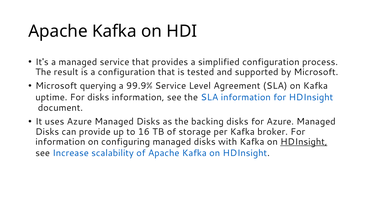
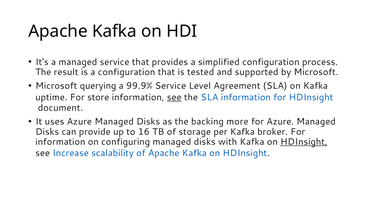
For disks: disks -> store
see at (174, 97) underline: none -> present
backing disks: disks -> more
